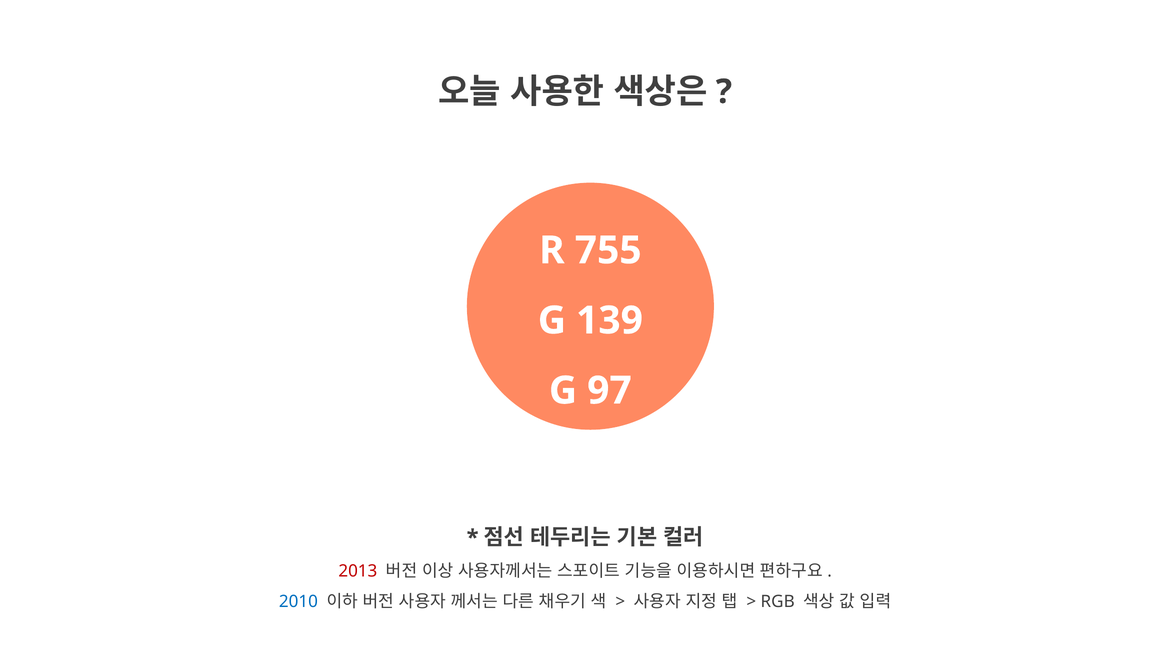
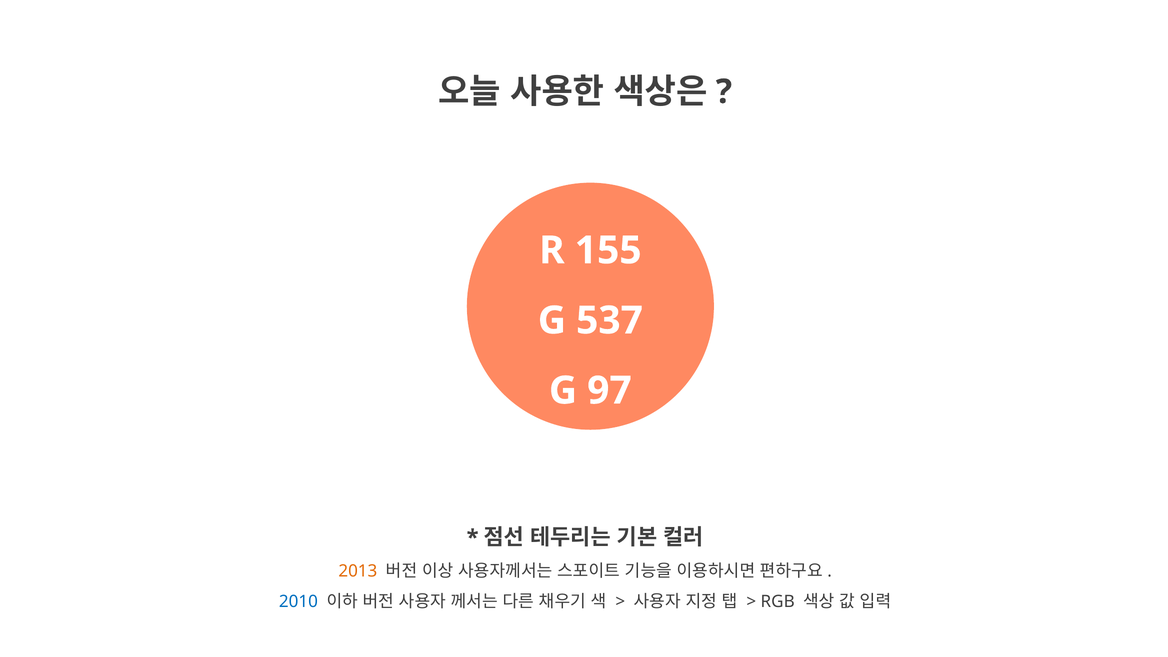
755: 755 -> 155
139: 139 -> 537
2013 colour: red -> orange
